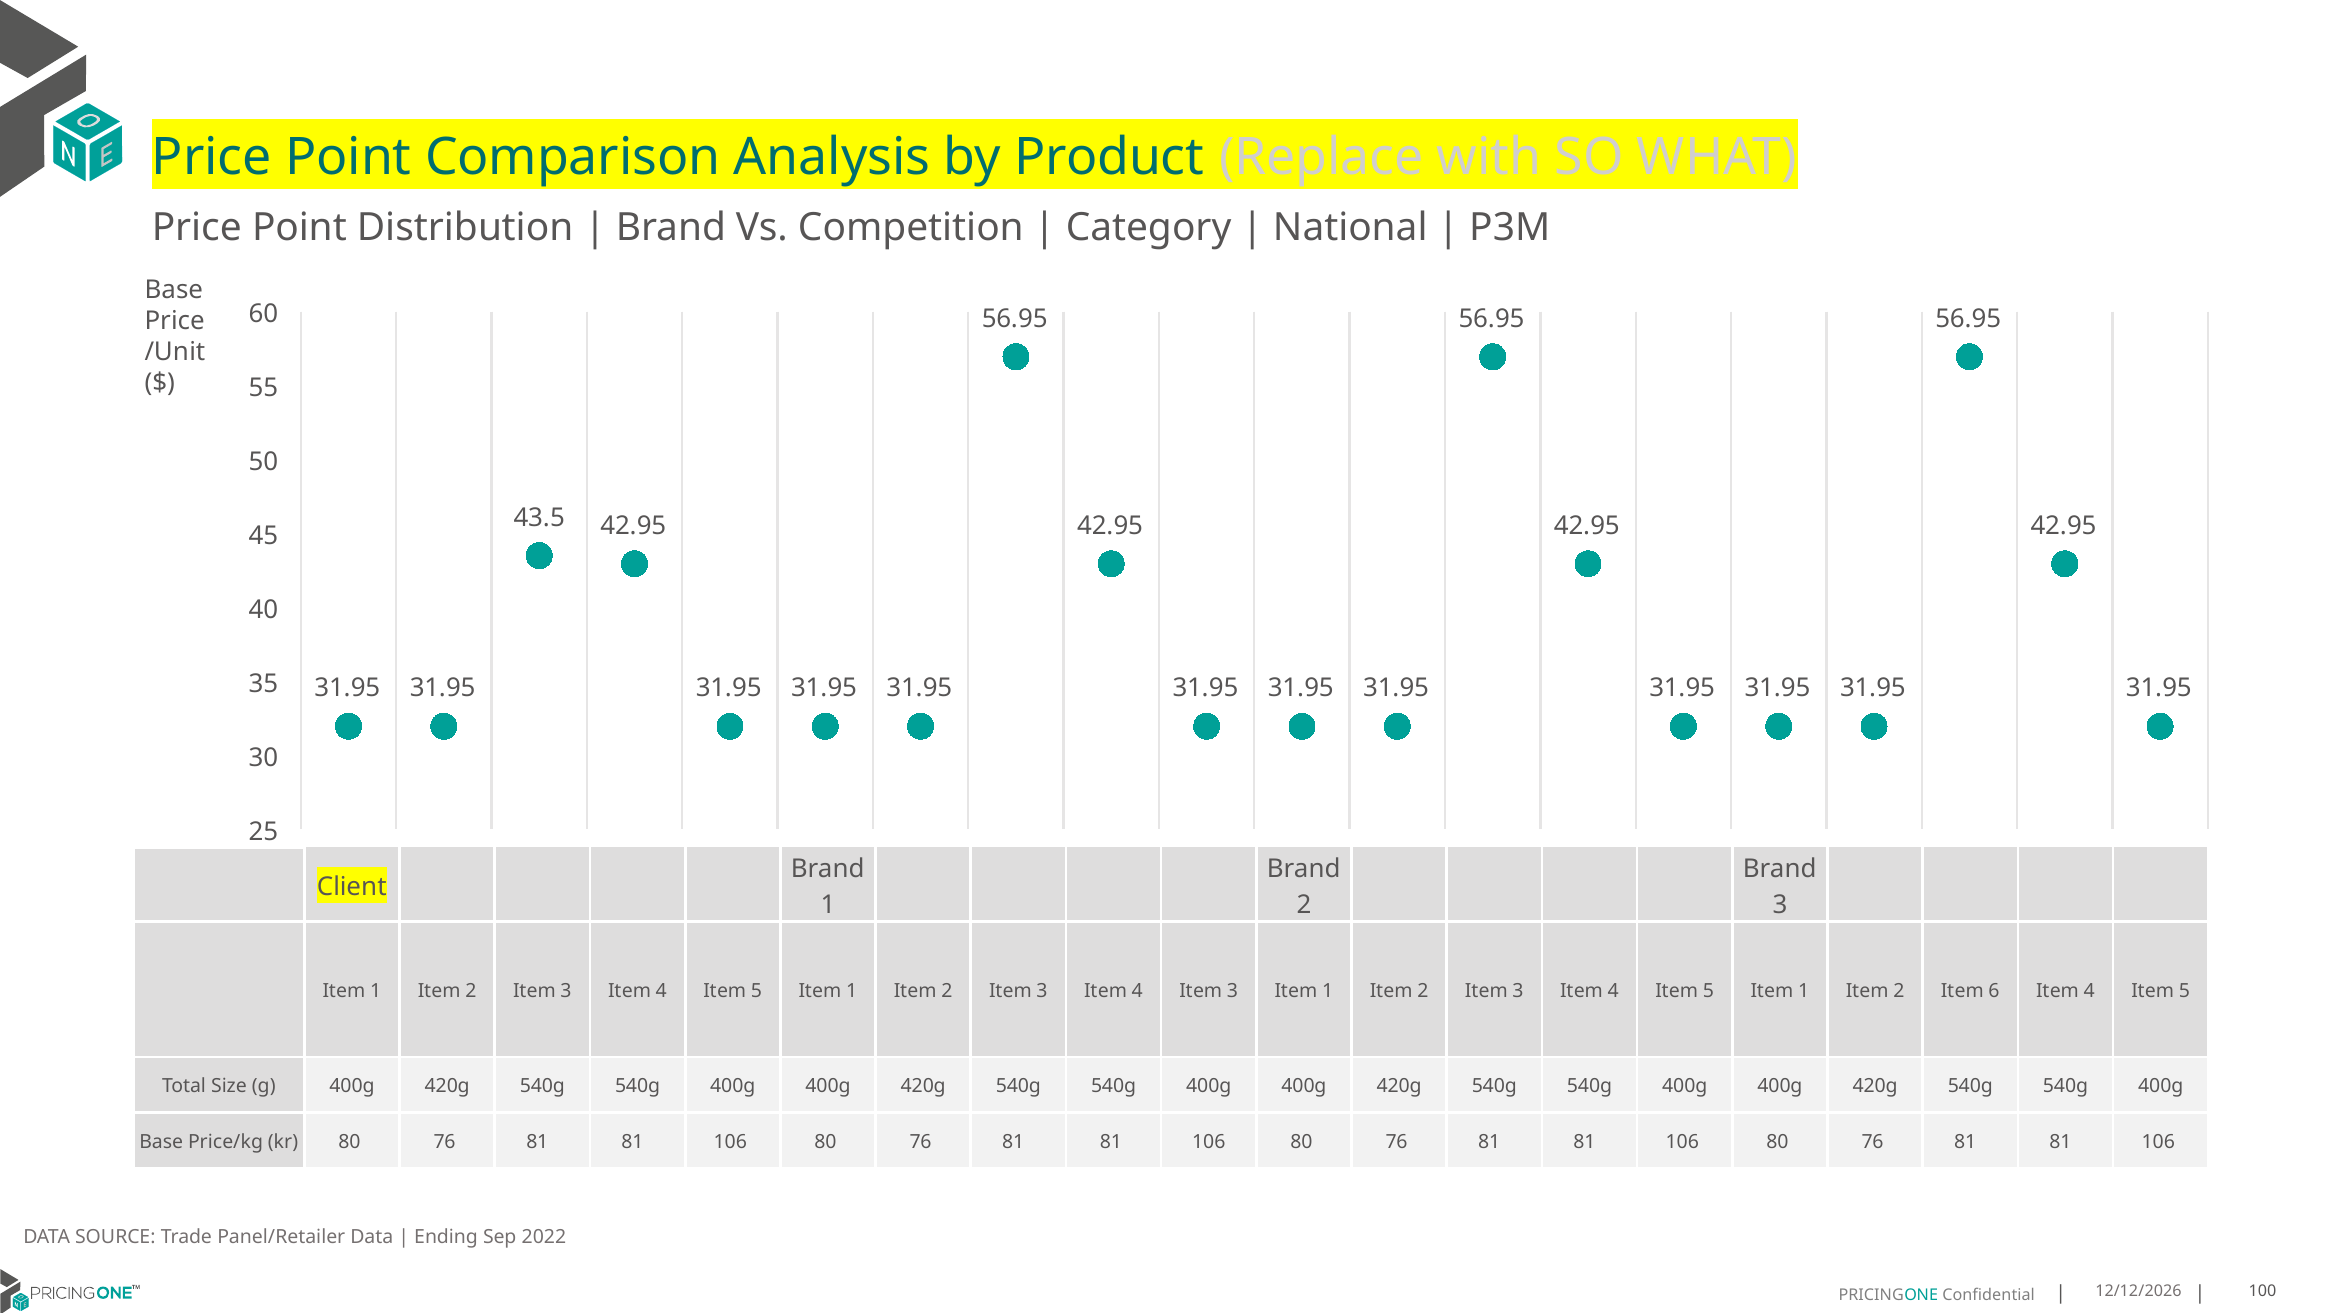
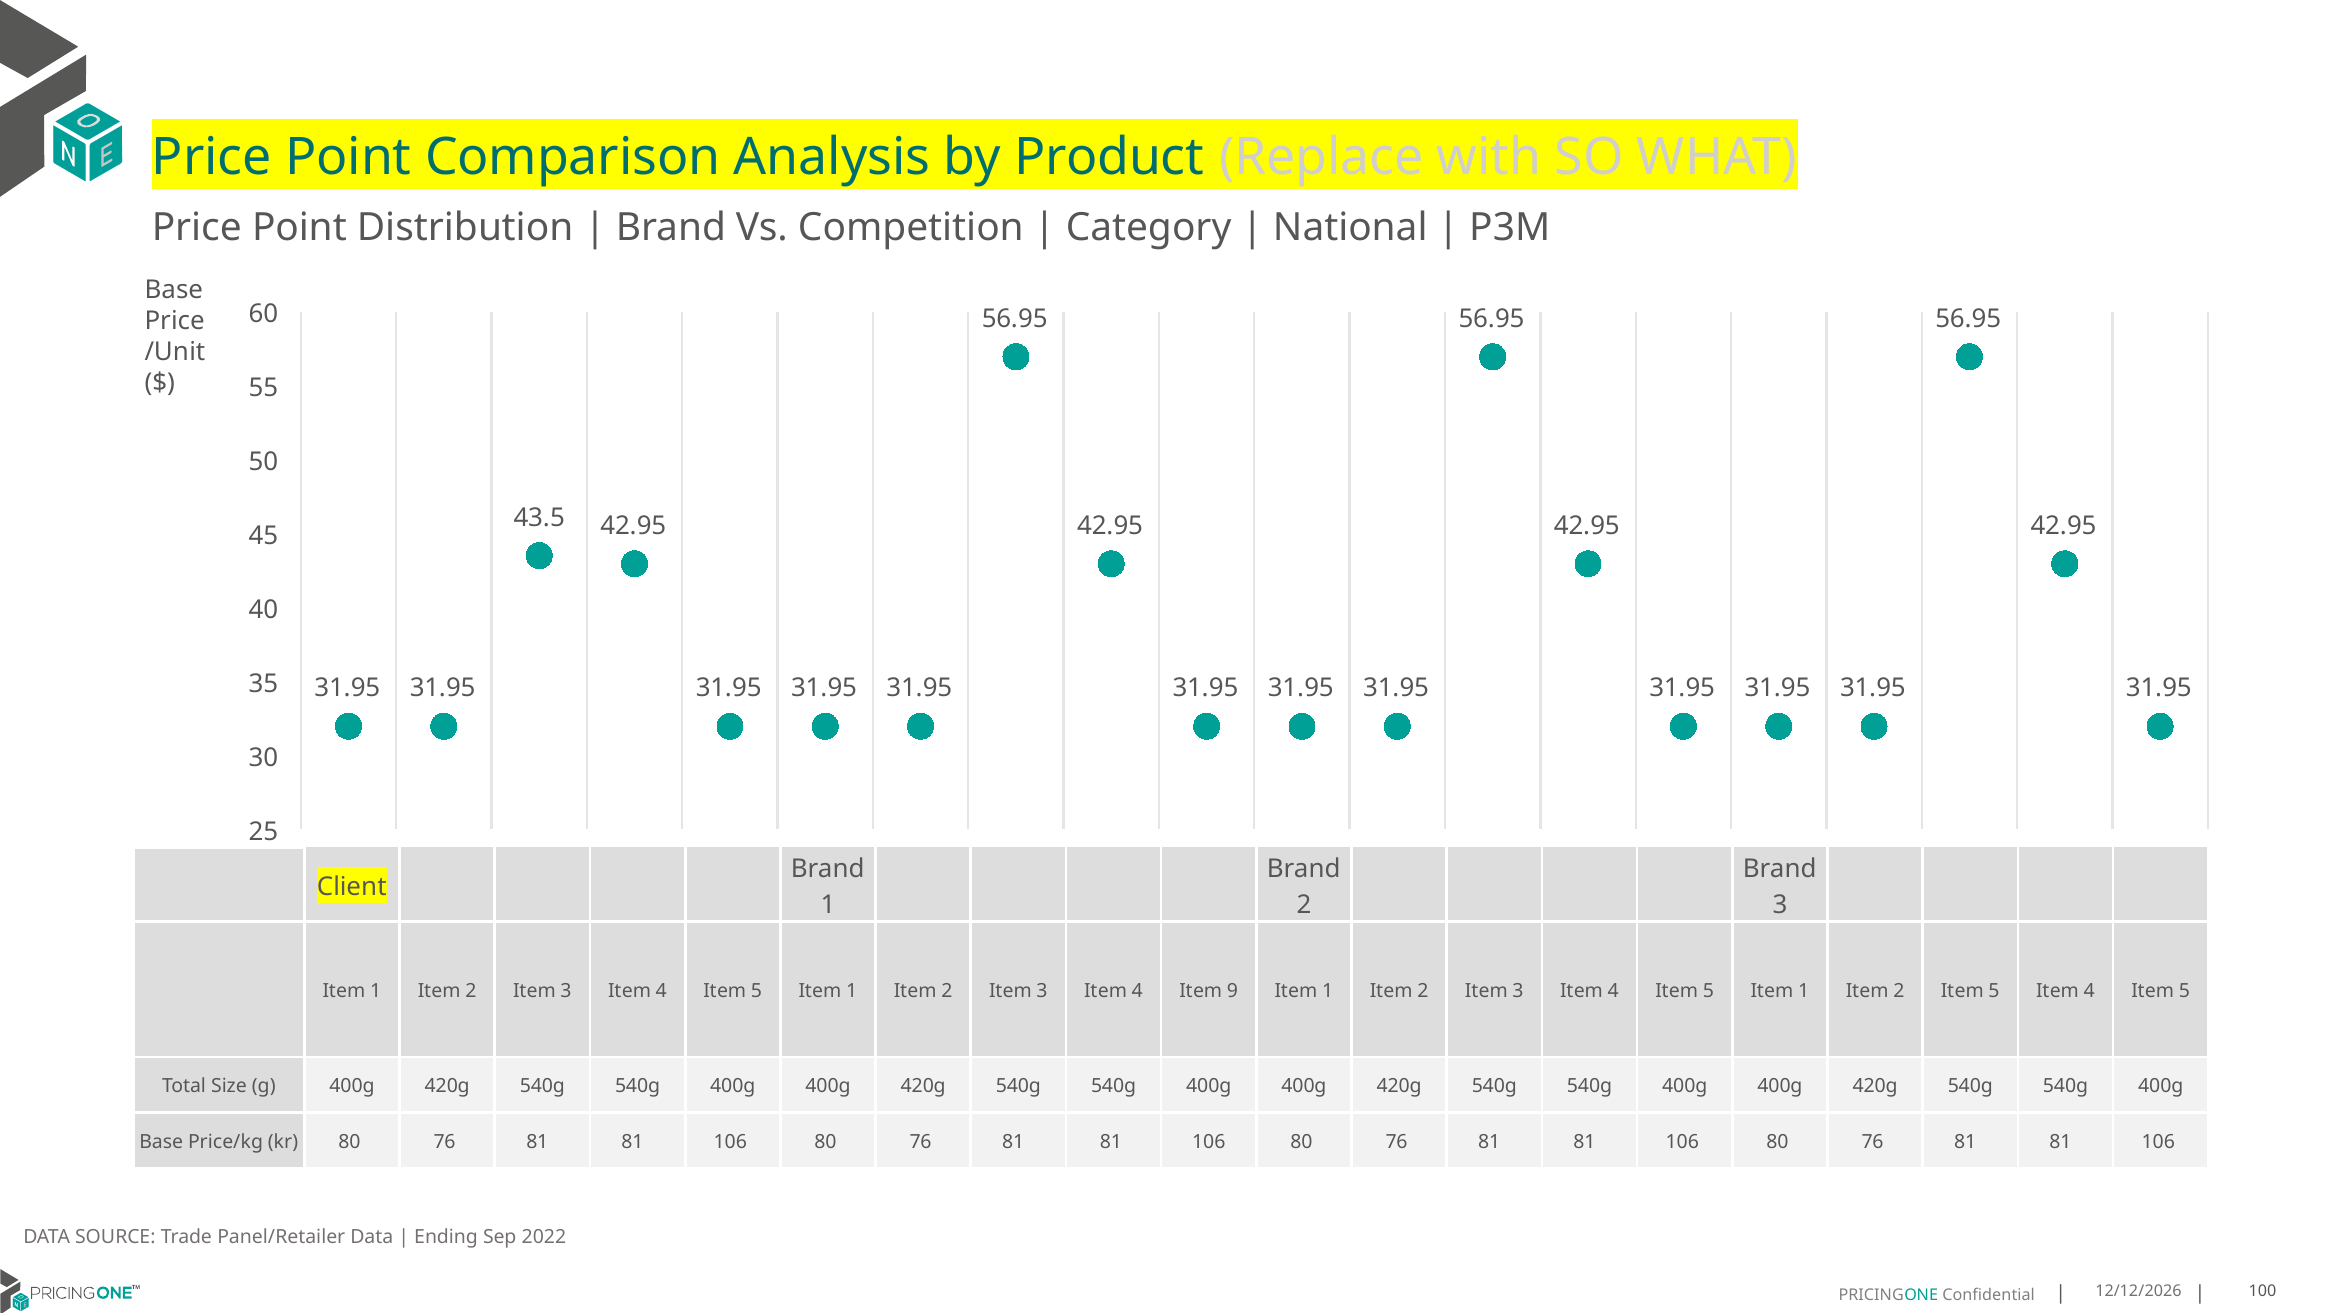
4 Item 3: 3 -> 9
2 Item 6: 6 -> 5
